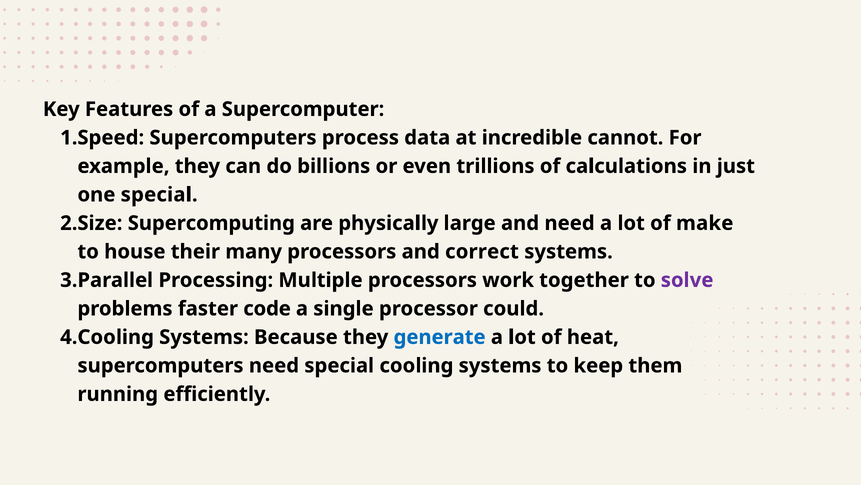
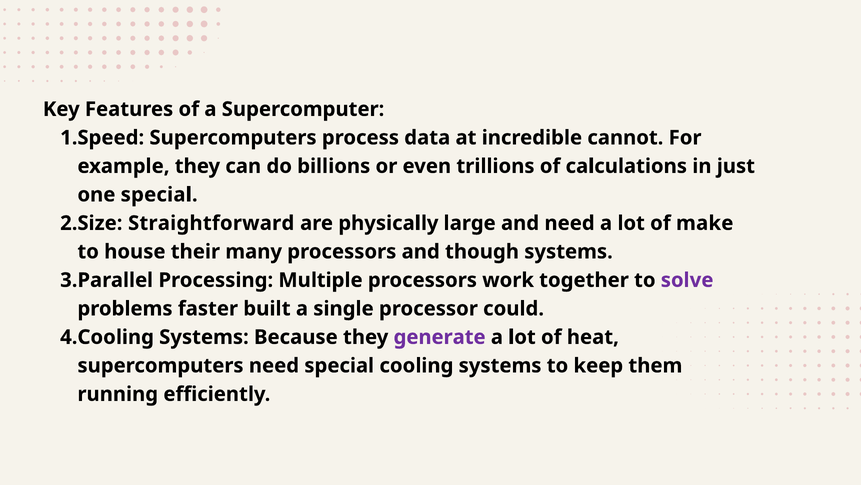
Supercomputing: Supercomputing -> Straightforward
correct: correct -> though
code: code -> built
generate colour: blue -> purple
